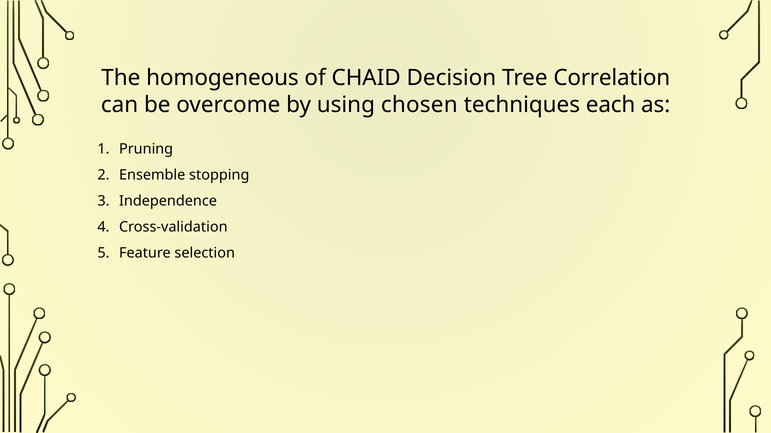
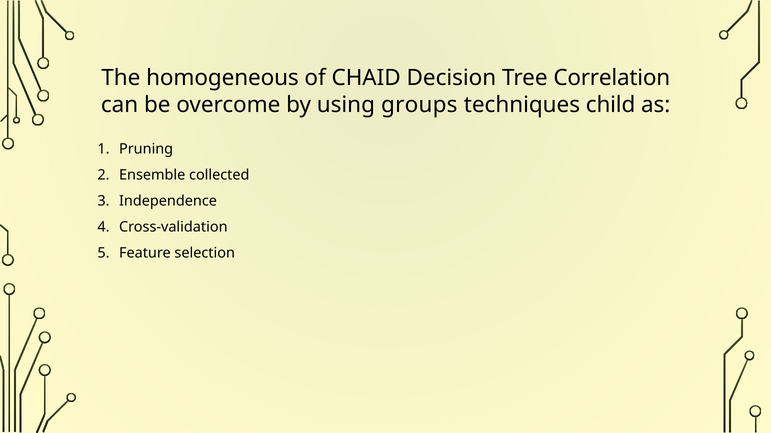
chosen: chosen -> groups
each: each -> child
stopping: stopping -> collected
